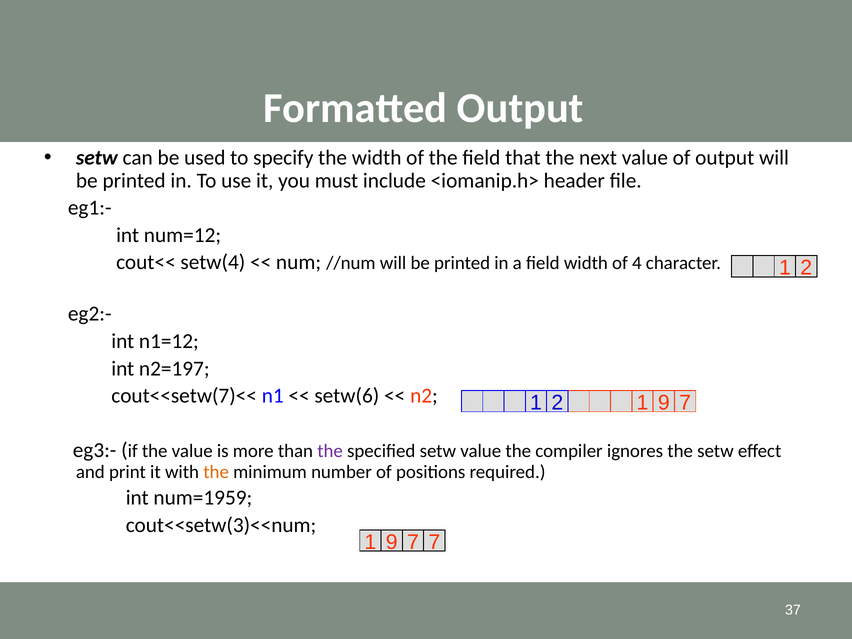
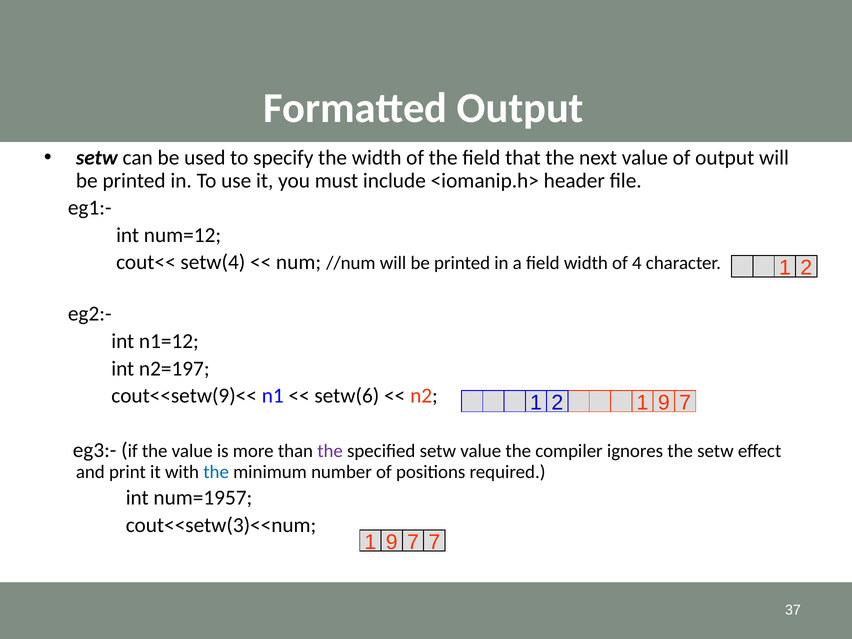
cout<<setw(7)<<: cout<<setw(7)<< -> cout<<setw(9)<<
the at (216, 472) colour: orange -> blue
num=1959: num=1959 -> num=1957
